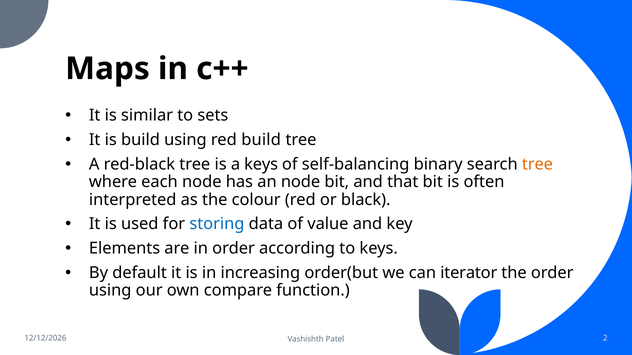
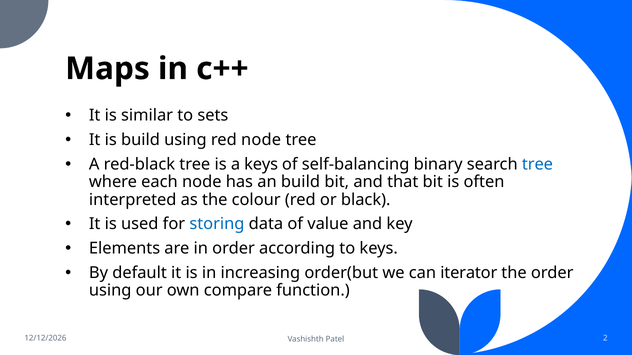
red build: build -> node
tree at (537, 164) colour: orange -> blue
an node: node -> build
